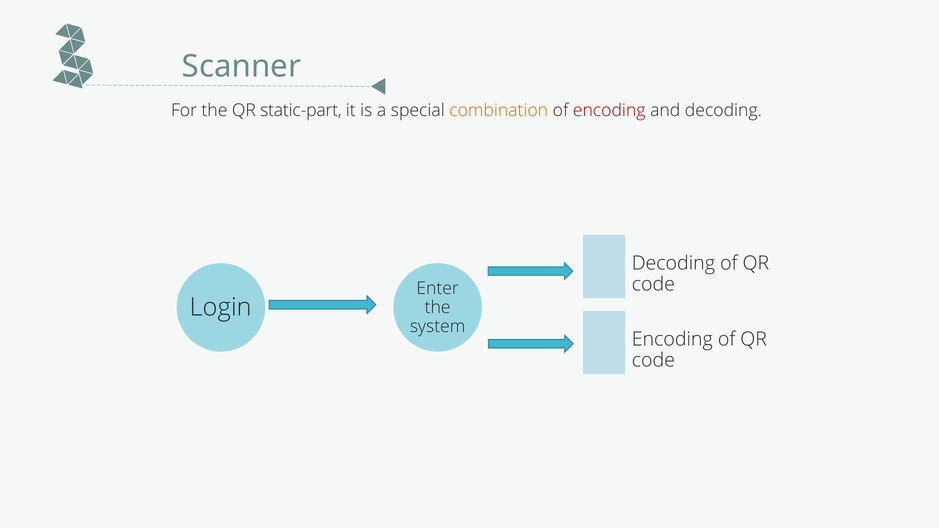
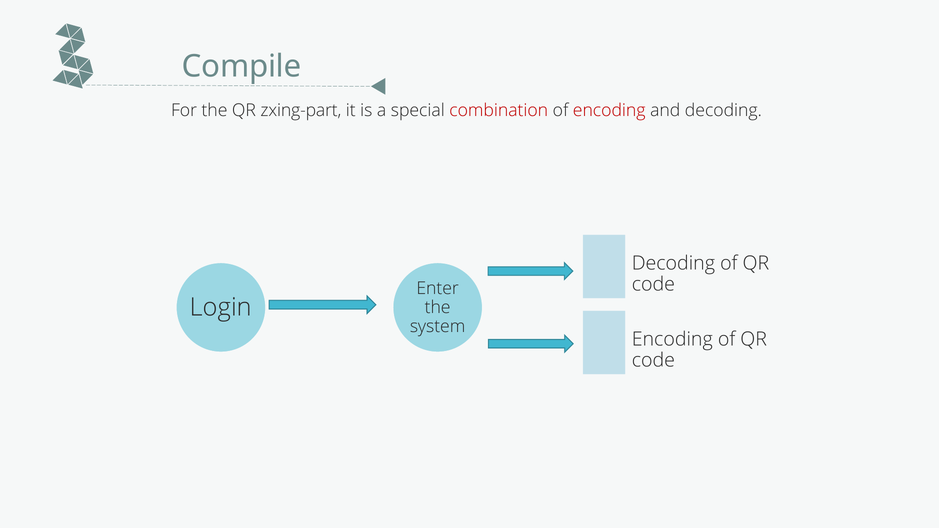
Scanner: Scanner -> Compile
static-part: static-part -> zxing-part
combination colour: orange -> red
